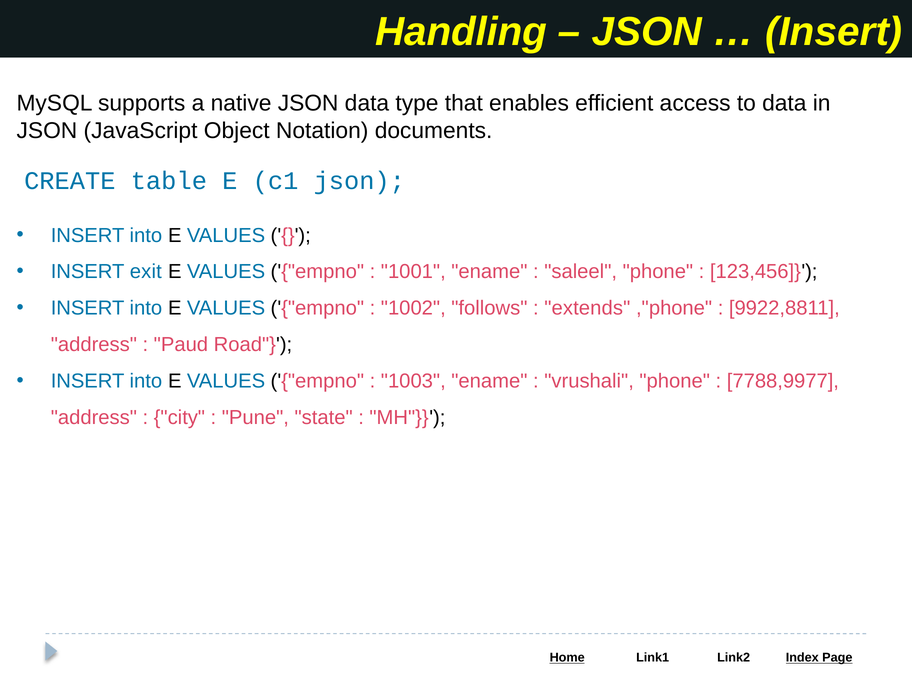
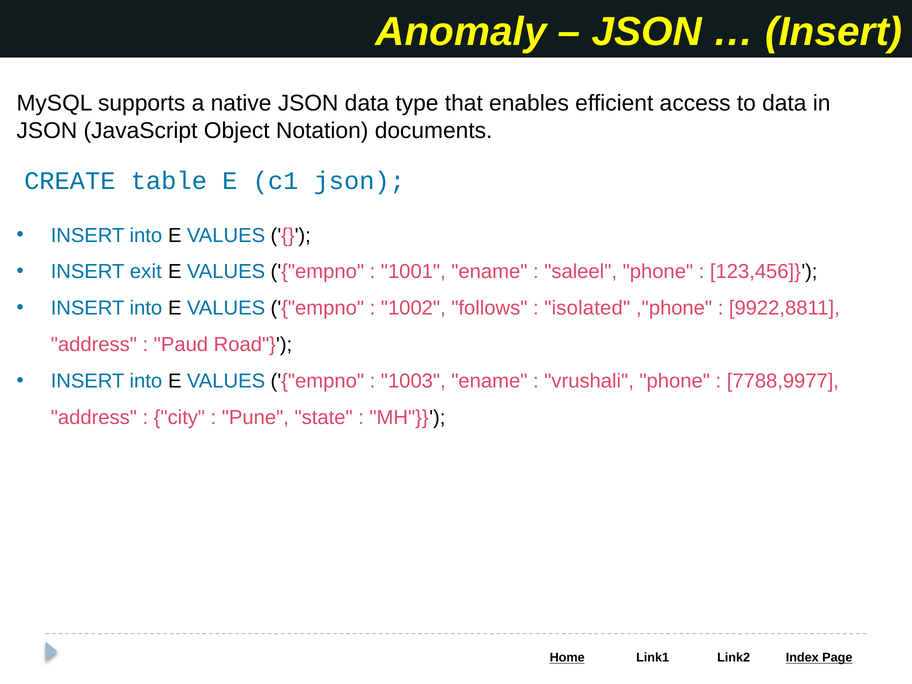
Handling: Handling -> Anomaly
extends: extends -> isolated
